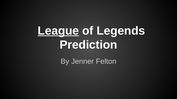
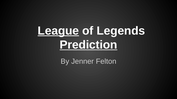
Prediction underline: none -> present
